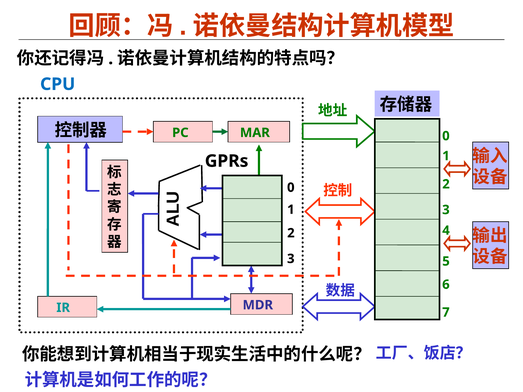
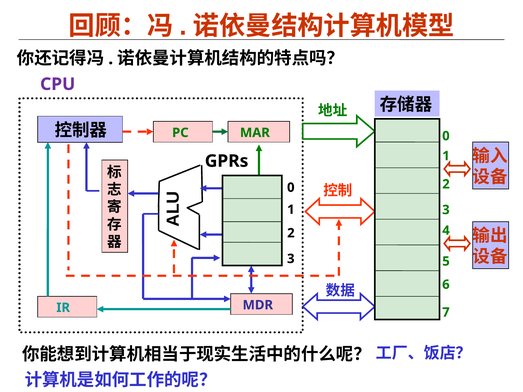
CPU colour: blue -> purple
